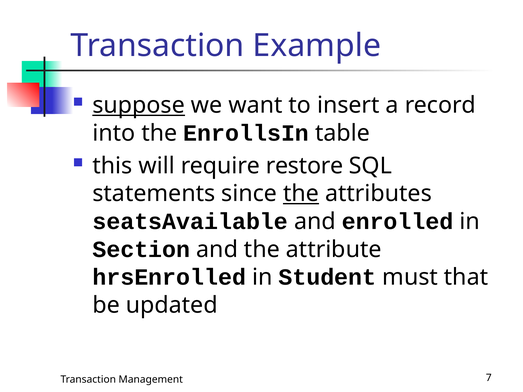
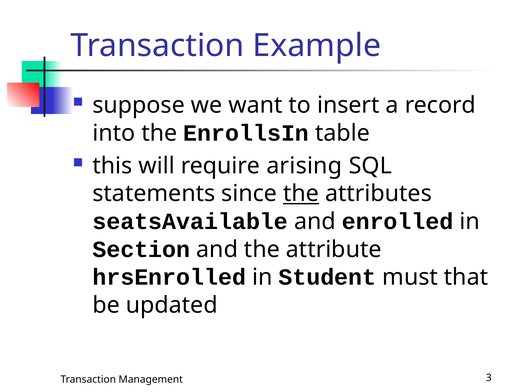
suppose underline: present -> none
restore: restore -> arising
7: 7 -> 3
